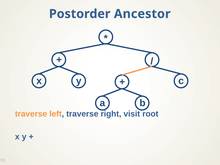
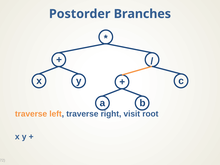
Ancestor: Ancestor -> Branches
